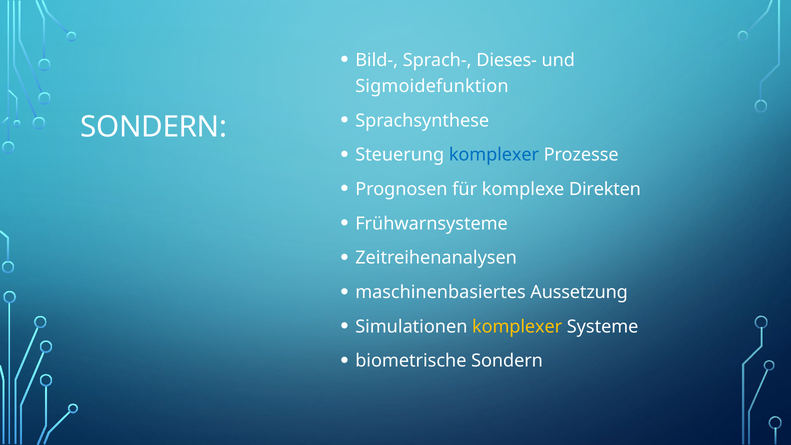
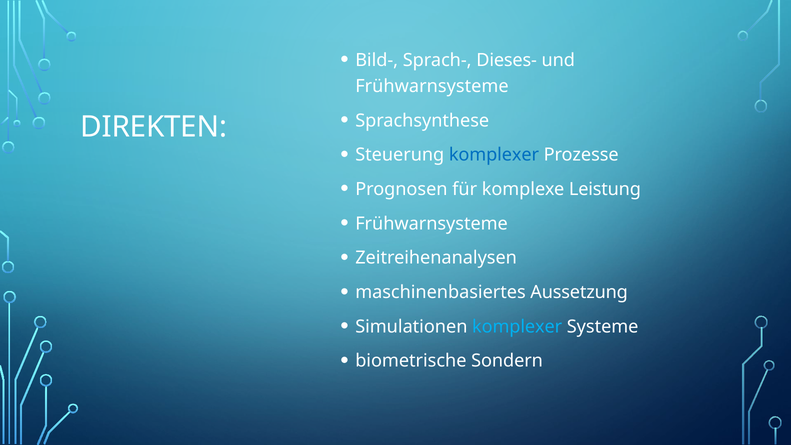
Sigmoidefunktion at (432, 86): Sigmoidefunktion -> Frühwarnsysteme
SONDERN at (154, 127): SONDERN -> DIREKTEN
Direkten: Direkten -> Leistung
komplexer at (517, 327) colour: yellow -> light blue
